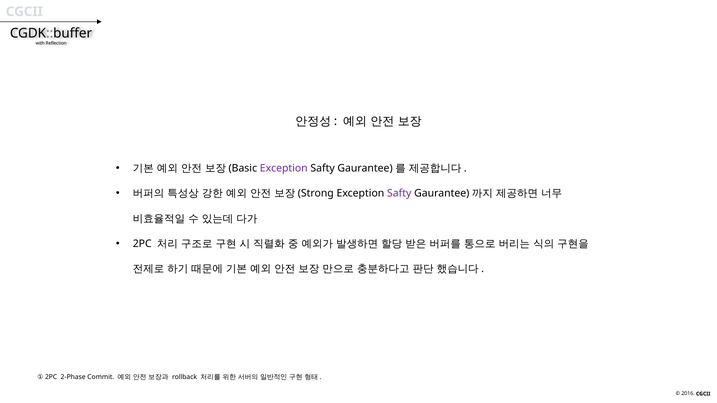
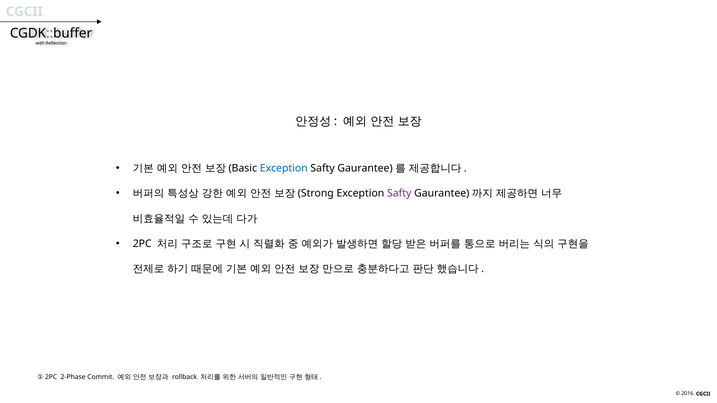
Exception at (284, 169) colour: purple -> blue
